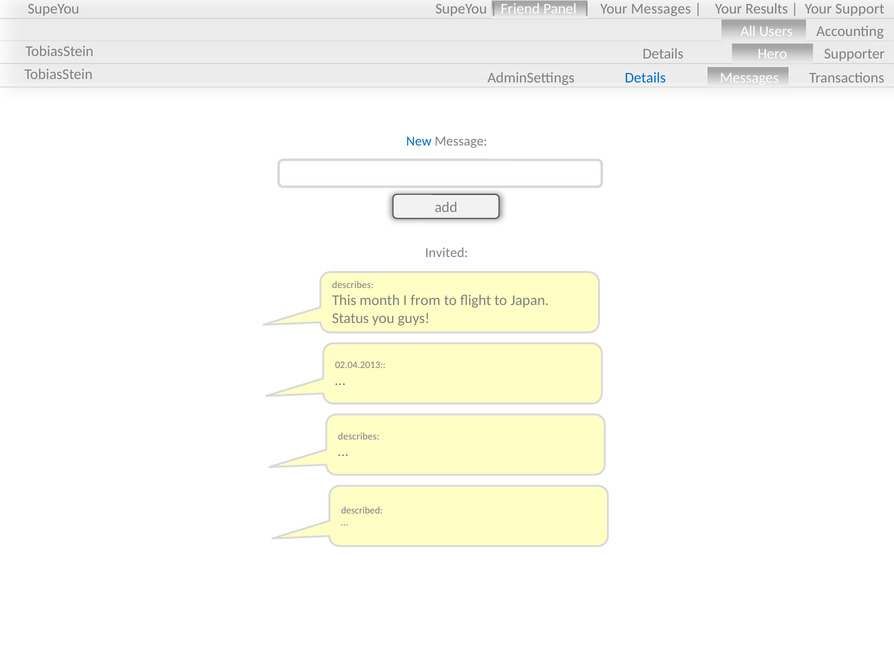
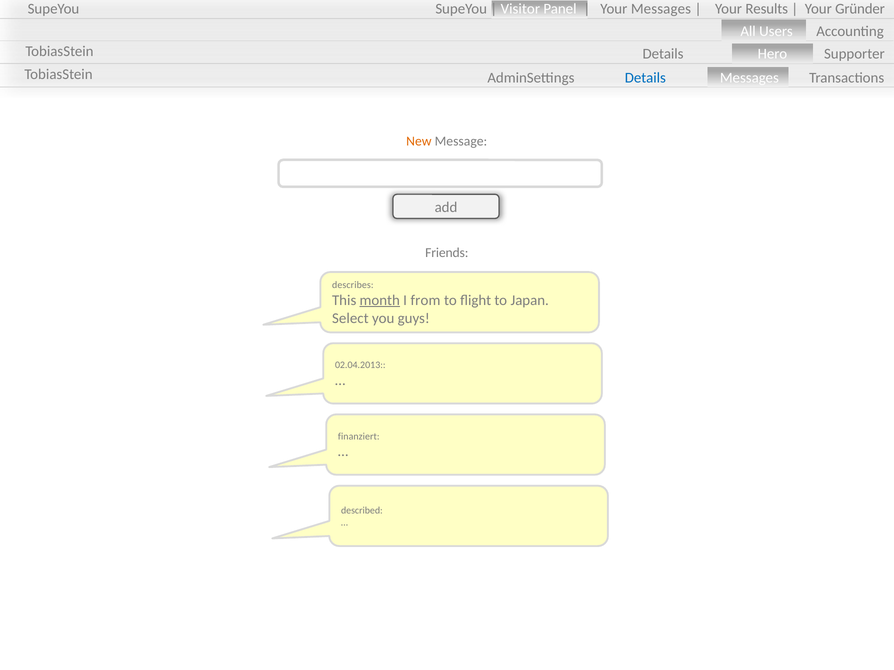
Friend: Friend -> Visitor
Support: Support -> Gründer
New colour: blue -> orange
Invited: Invited -> Friends
month underline: none -> present
Status: Status -> Select
describes at (359, 437): describes -> finanziert
